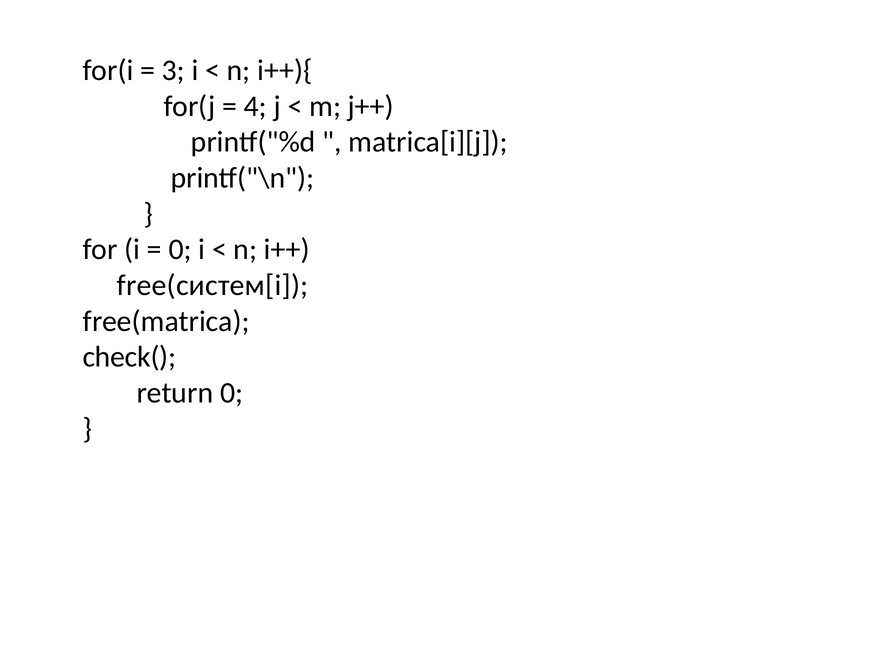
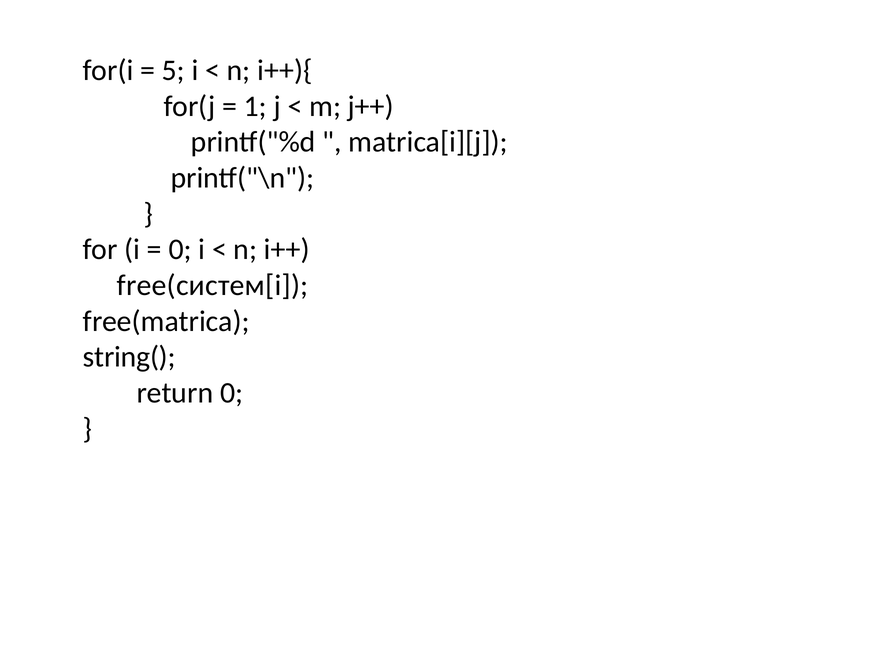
3: 3 -> 5
4: 4 -> 1
check(: check( -> string(
